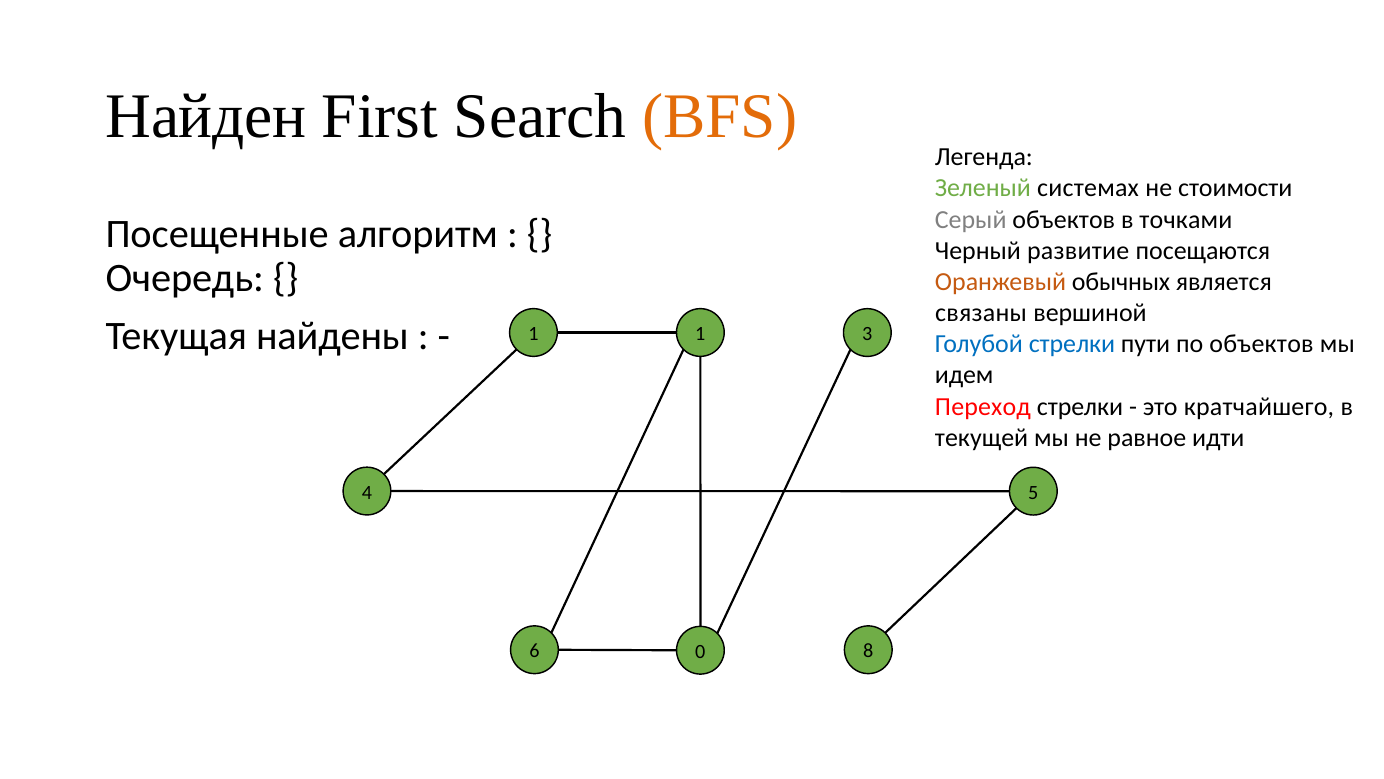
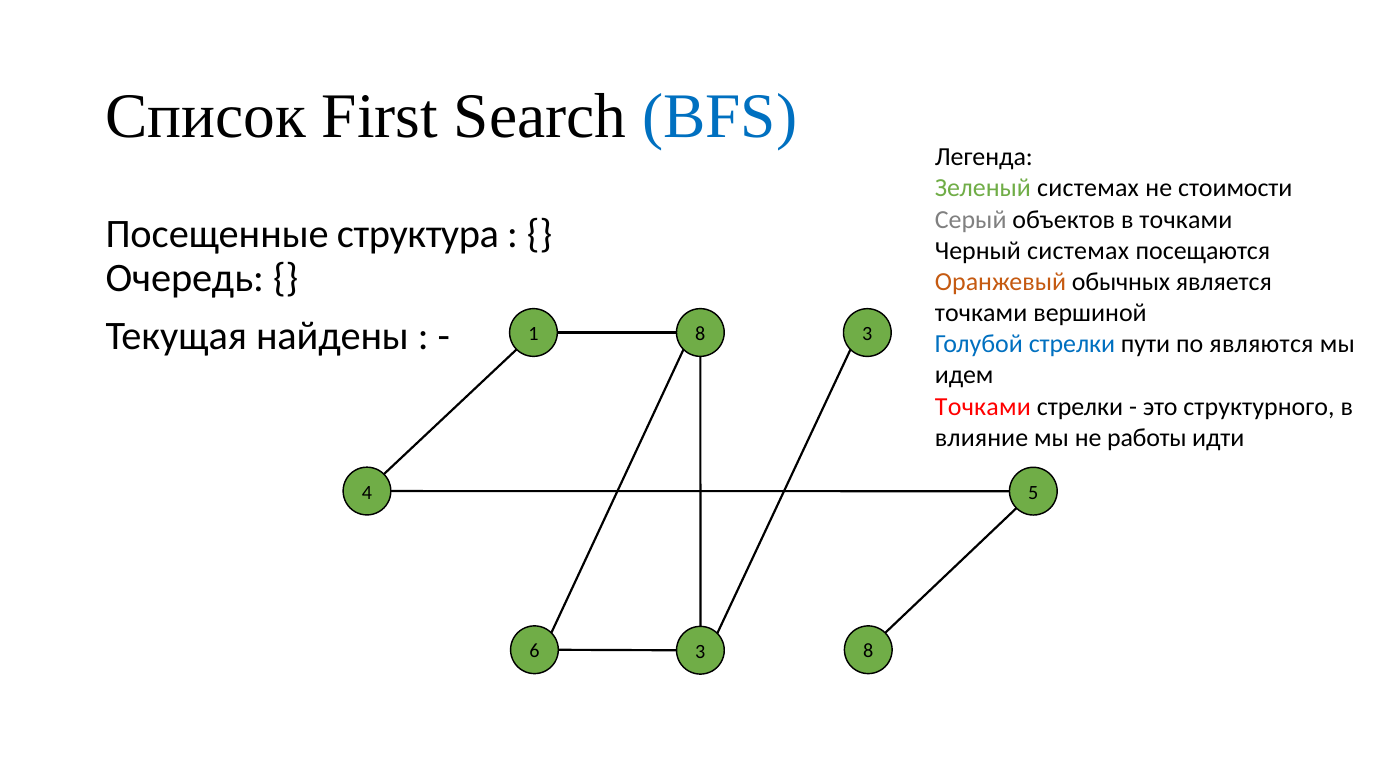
Найден: Найден -> Список
BFS colour: orange -> blue
алгоритм: алгоритм -> структура
Черный развитие: развитие -> системах
связаны at (981, 313): связаны -> точками
1 1: 1 -> 8
по объектов: объектов -> являются
Переход at (983, 406): Переход -> Точками
кратчайшего: кратчайшего -> структурного
текущей: текущей -> влияние
равное: равное -> работы
6 0: 0 -> 3
